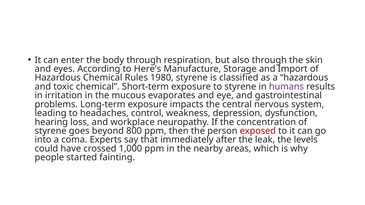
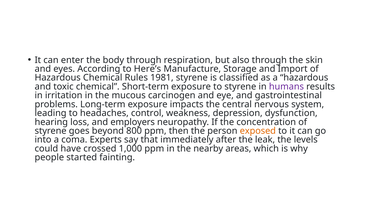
1980: 1980 -> 1981
evaporates: evaporates -> carcinogen
workplace: workplace -> employers
exposed colour: red -> orange
